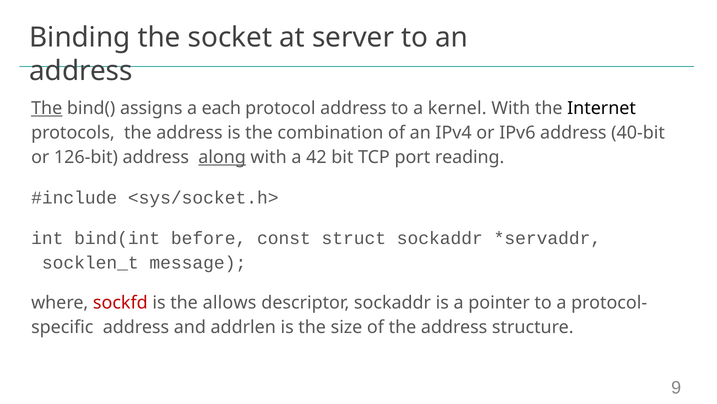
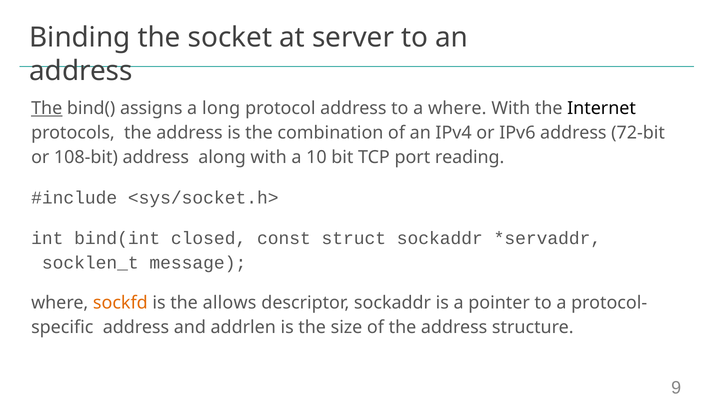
each: each -> long
a kernel: kernel -> where
40-bit: 40-bit -> 72-bit
126-bit: 126-bit -> 108-bit
along underline: present -> none
42: 42 -> 10
before: before -> closed
sockfd colour: red -> orange
